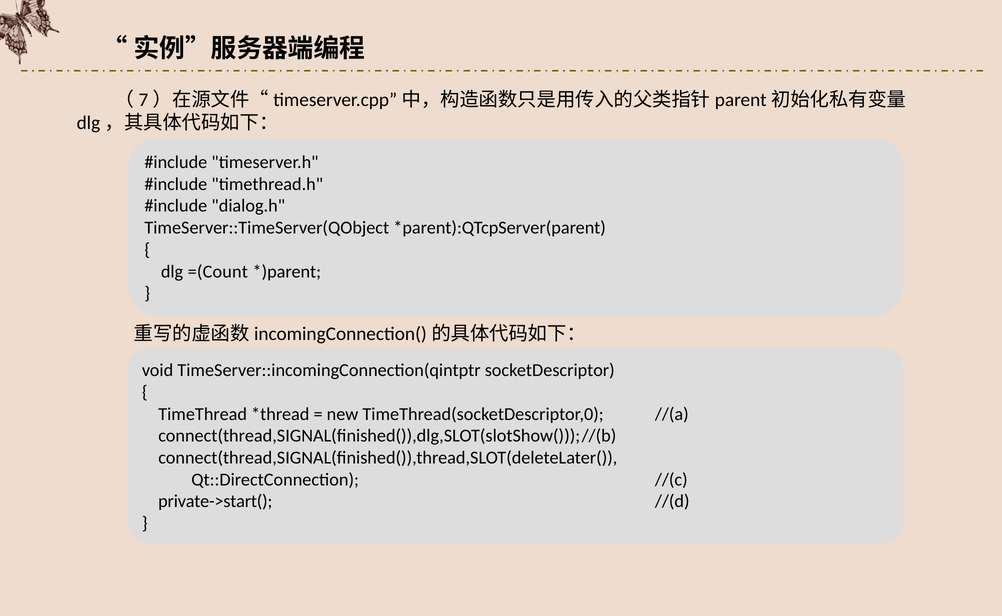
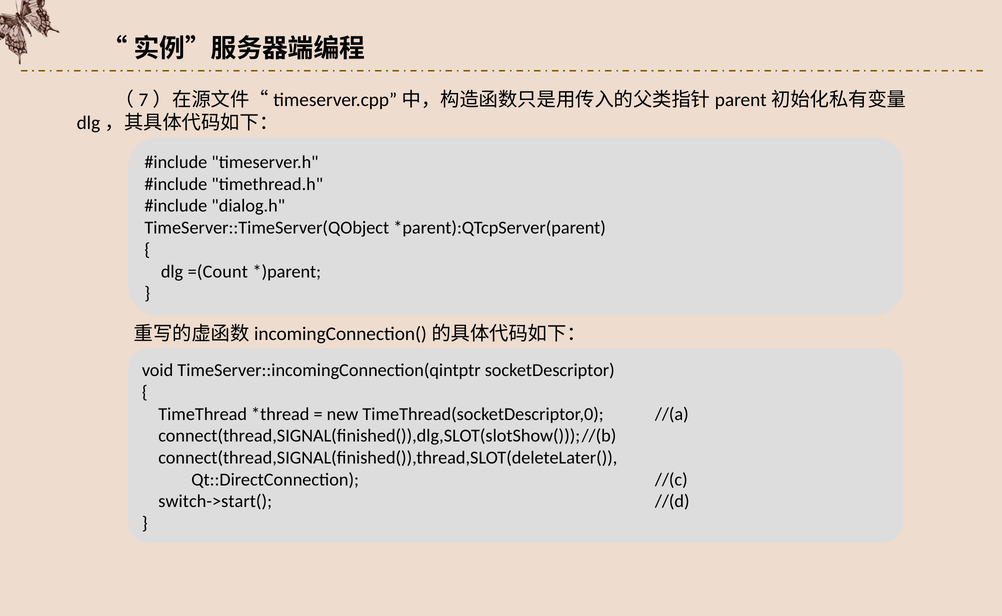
private->start(: private->start( -> switch->start(
